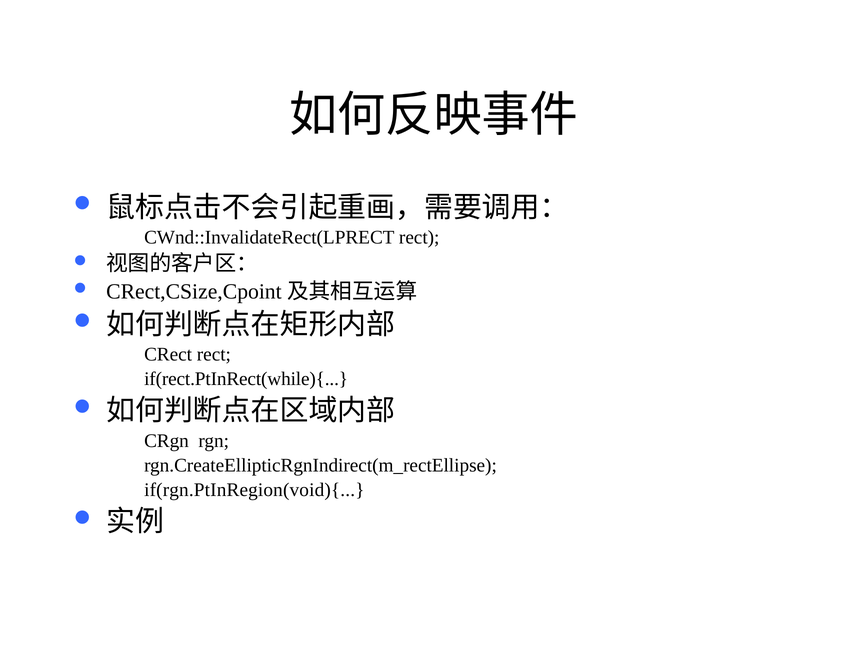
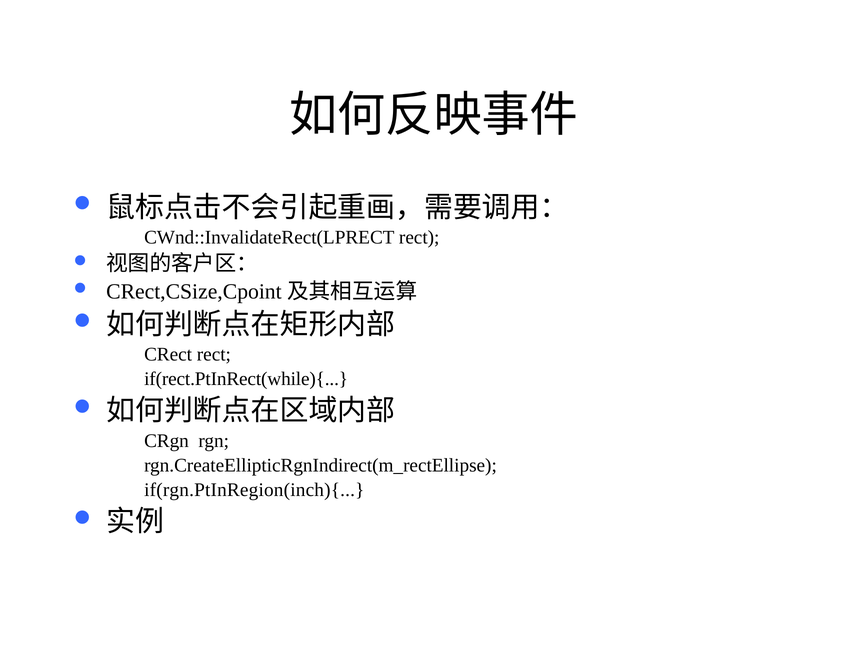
if(rgn.PtInRegion(void){: if(rgn.PtInRegion(void){ -> if(rgn.PtInRegion(inch){
